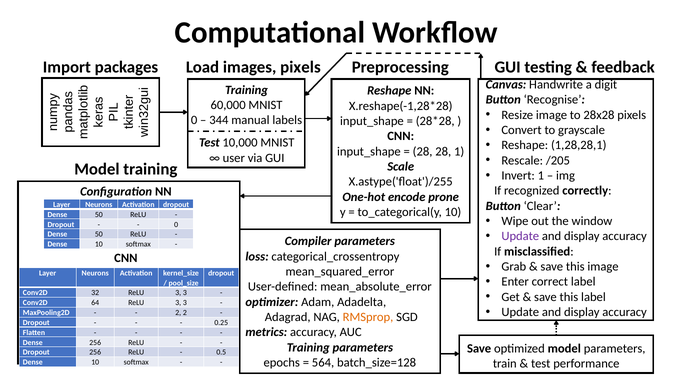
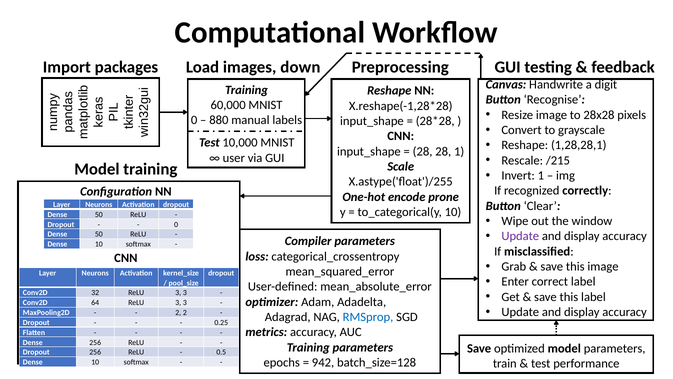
images pixels: pixels -> down
344: 344 -> 880
/205: /205 -> /215
RMSprop colour: orange -> blue
564: 564 -> 942
